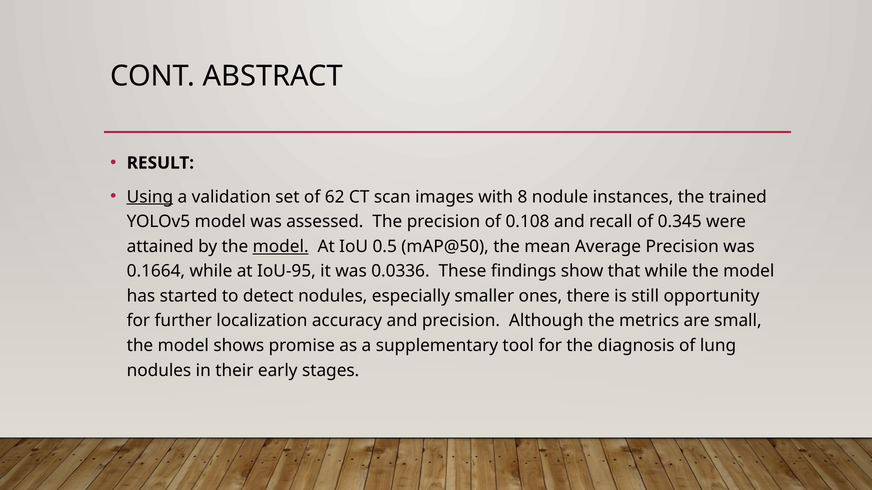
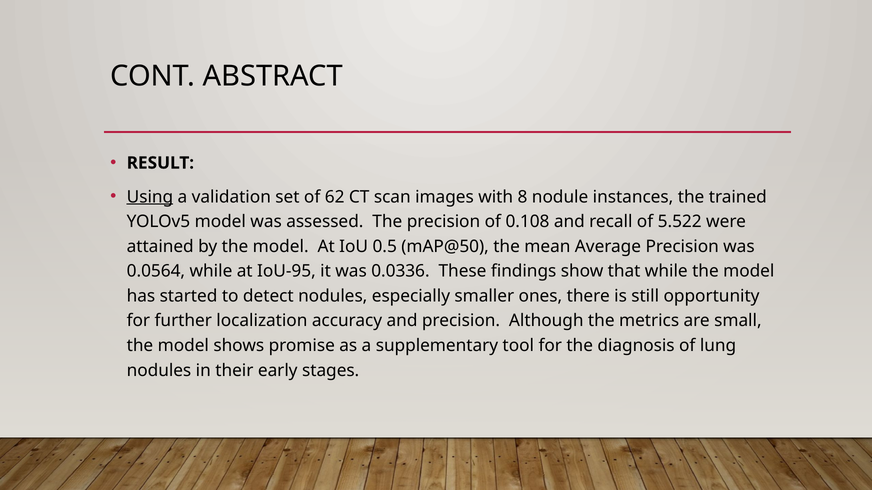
0.345: 0.345 -> 5.522
model at (281, 247) underline: present -> none
0.1664: 0.1664 -> 0.0564
